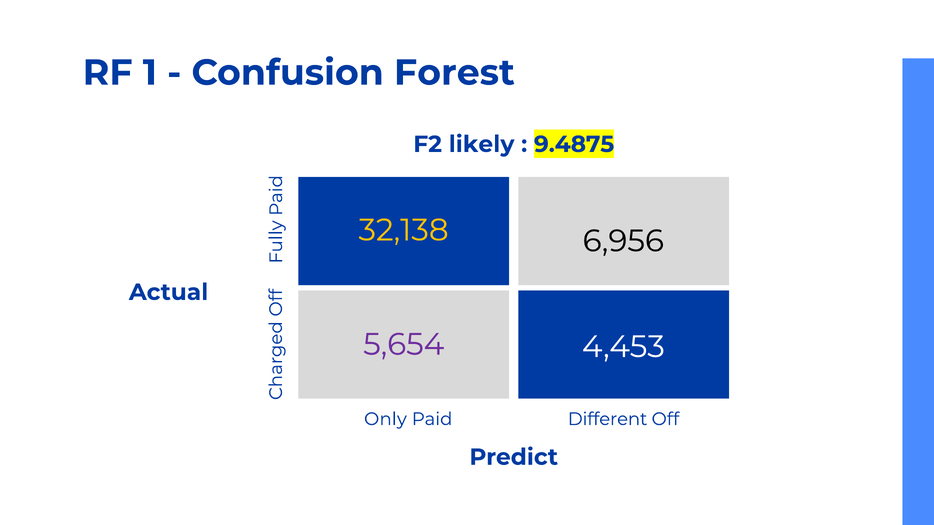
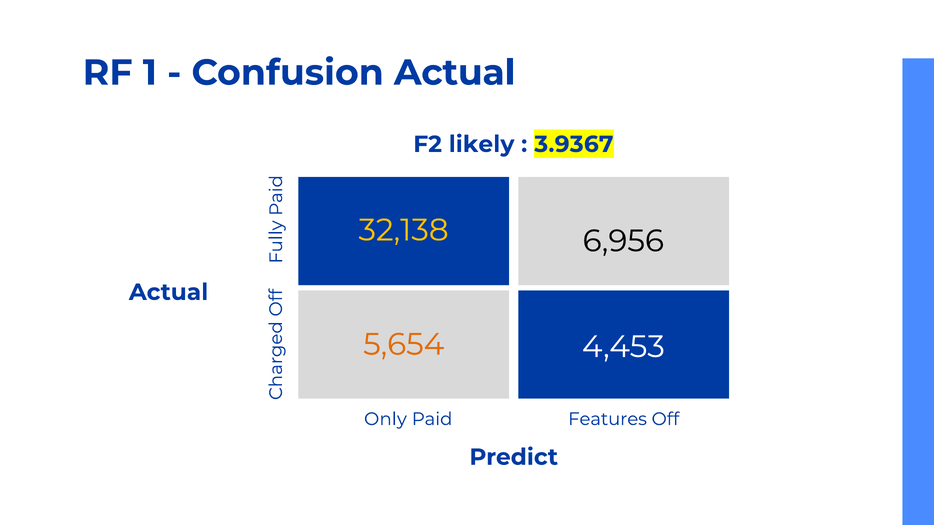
Confusion Forest: Forest -> Actual
9.4875: 9.4875 -> 3.9367
5,654 colour: purple -> orange
Different: Different -> Features
